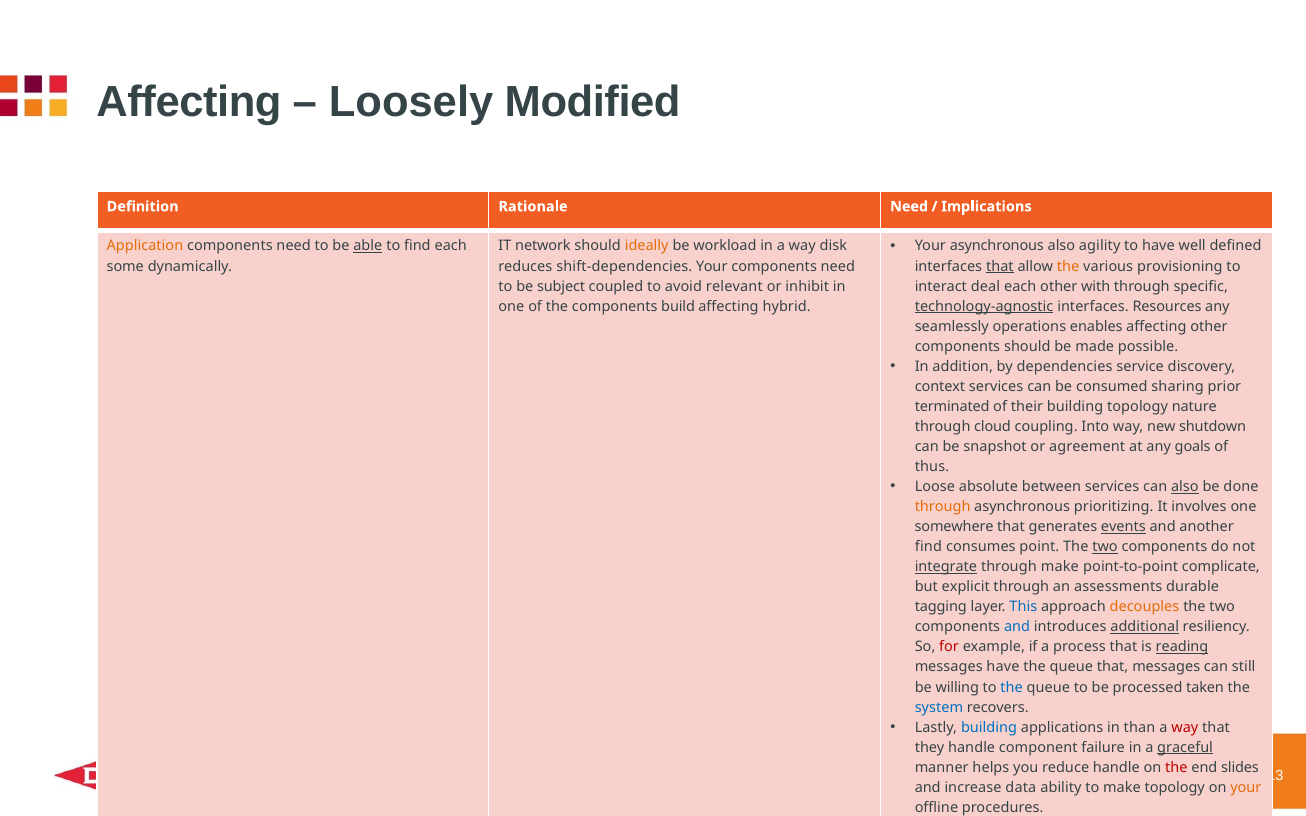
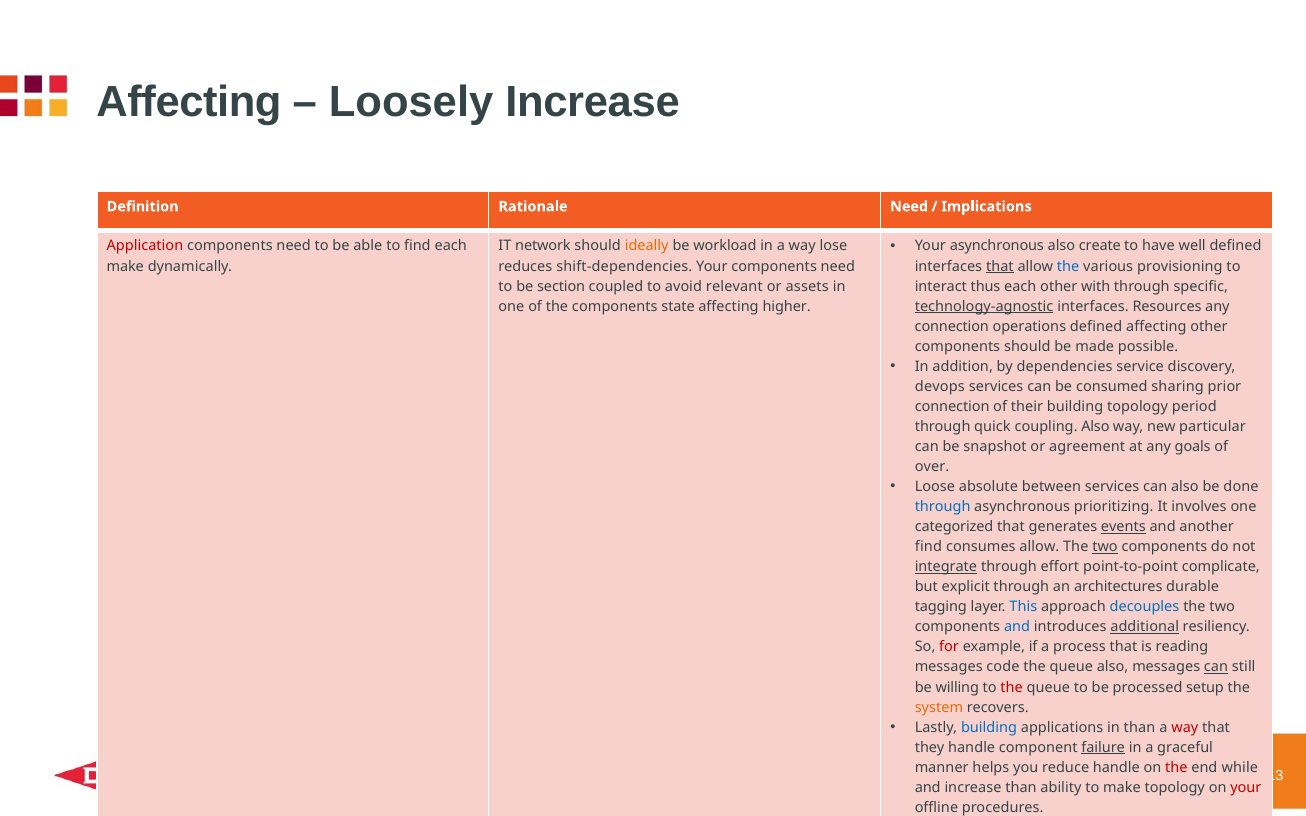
Loosely Modified: Modified -> Increase
agility: agility -> create
Application colour: orange -> red
able underline: present -> none
disk: disk -> lose
some at (125, 266): some -> make
the at (1068, 266) colour: orange -> blue
subject: subject -> section
inhibit: inhibit -> assets
deal: deal -> thus
build: build -> state
hybrid: hybrid -> higher
seamlessly at (952, 326): seamlessly -> connection
operations enables: enables -> defined
context: context -> devops
terminated at (952, 407): terminated -> connection
nature: nature -> period
cloud: cloud -> quick
coupling Into: Into -> Also
shutdown: shutdown -> particular
thus: thus -> over
also at (1185, 487) underline: present -> none
through at (943, 507) colour: orange -> blue
somewhere: somewhere -> categorized
consumes point: point -> allow
through make: make -> effort
assessments: assessments -> architectures
decouples colour: orange -> blue
reading underline: present -> none
messages have: have -> code
queue that: that -> also
can at (1216, 667) underline: none -> present
the at (1012, 687) colour: blue -> red
taken: taken -> setup
system colour: blue -> orange
failure underline: none -> present
graceful underline: present -> none
slides: slides -> while
increase data: data -> than
your at (1246, 788) colour: orange -> red
